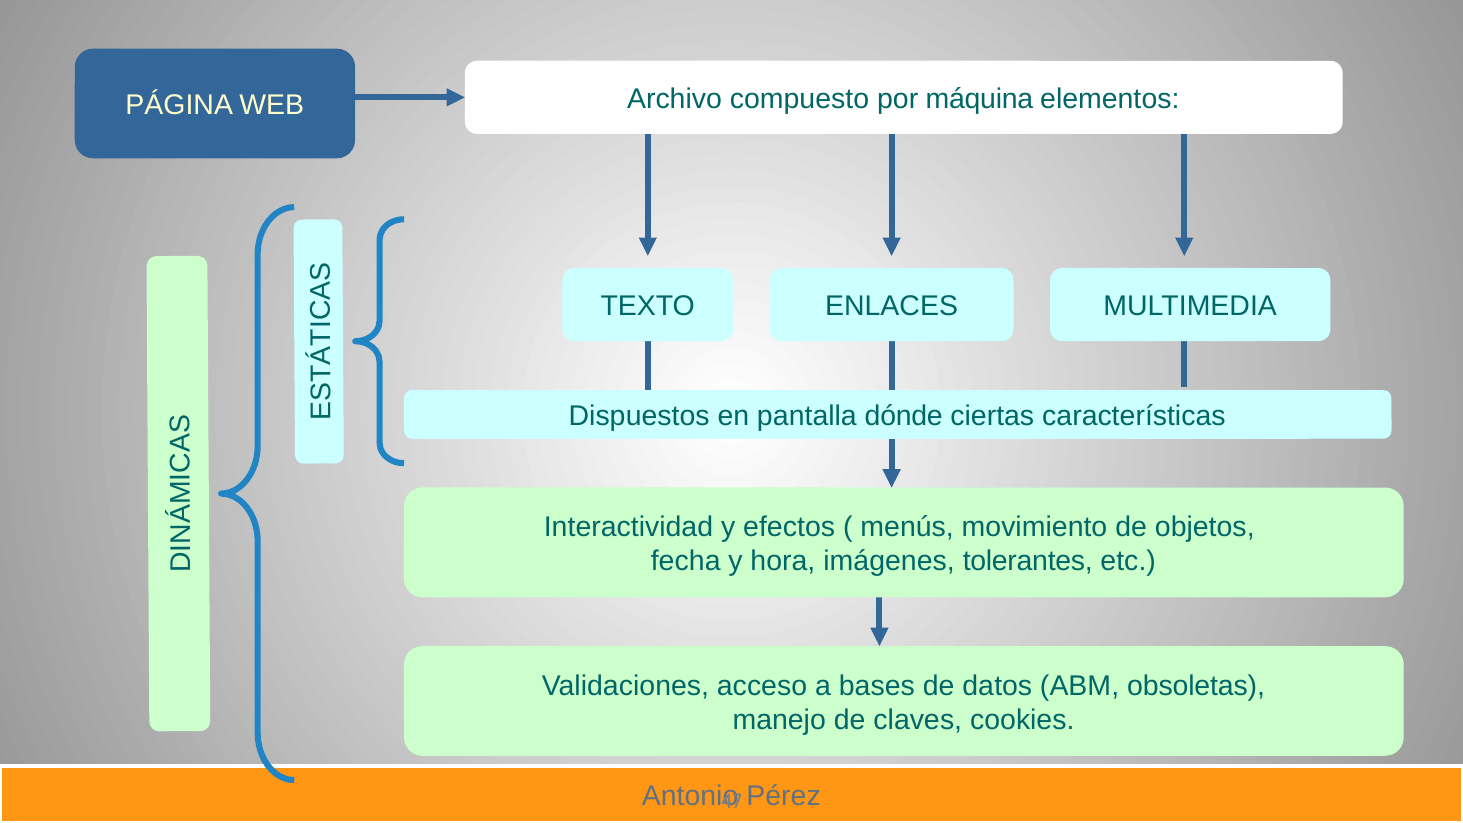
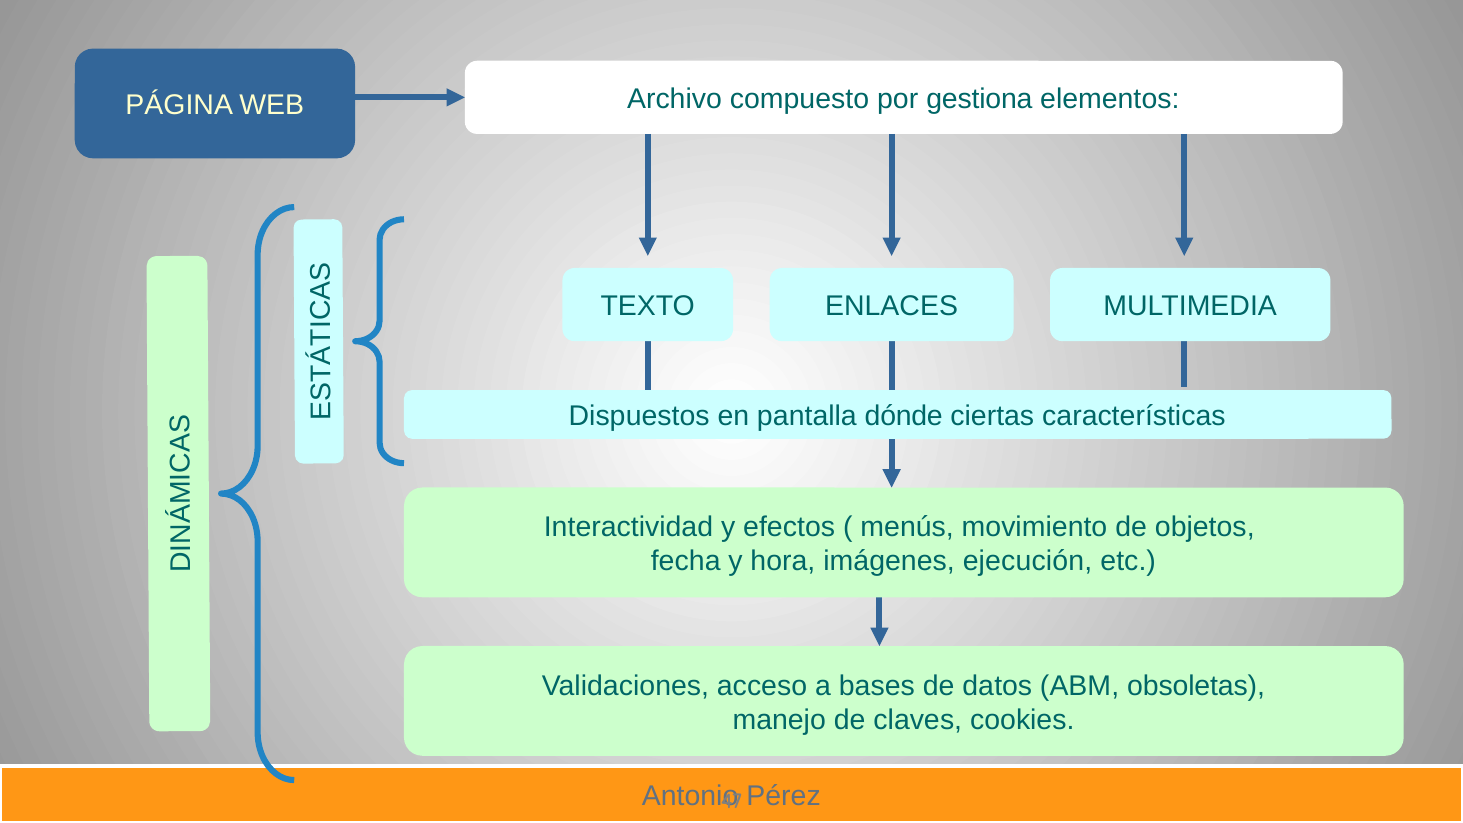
máquina: máquina -> gestiona
tolerantes: tolerantes -> ejecución
